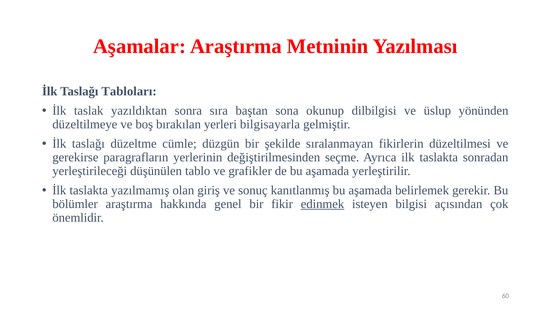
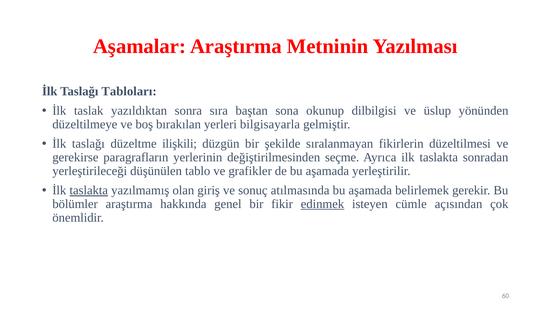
cümle: cümle -> ilişkili
taslakta at (89, 190) underline: none -> present
kanıtlanmış: kanıtlanmış -> atılmasında
bilgisi: bilgisi -> cümle
